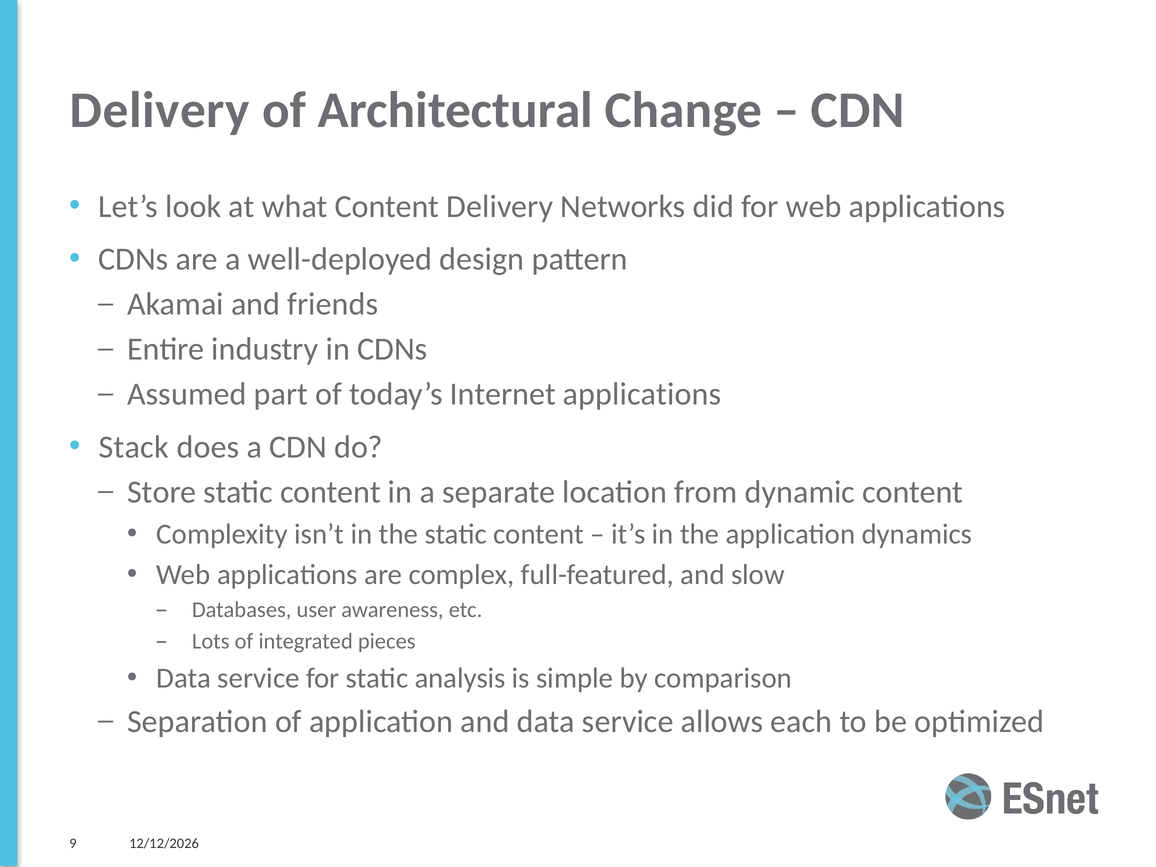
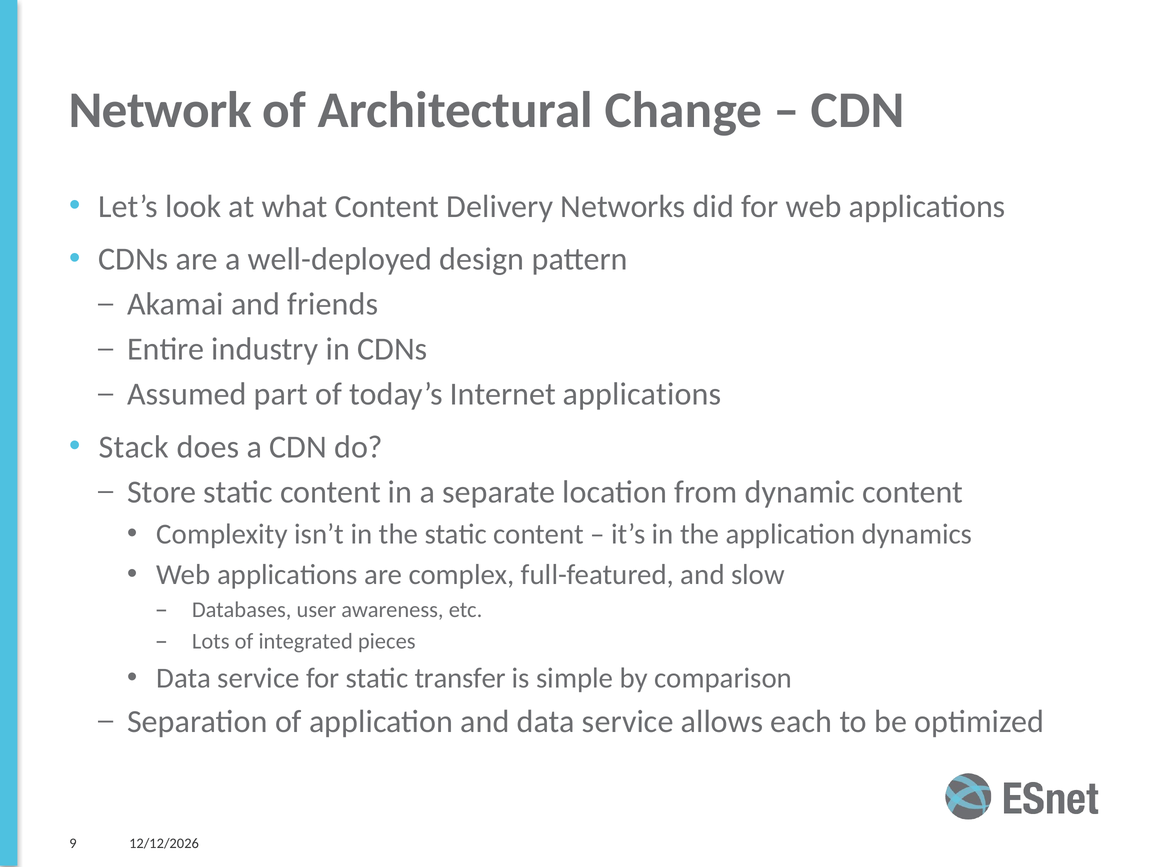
Delivery at (160, 111): Delivery -> Network
analysis: analysis -> transfer
